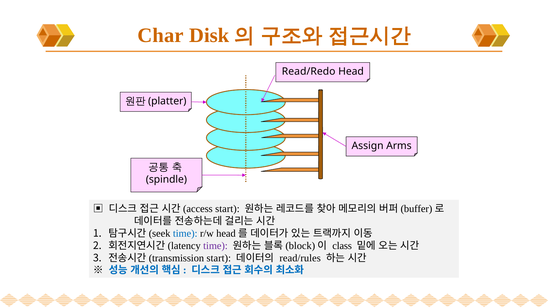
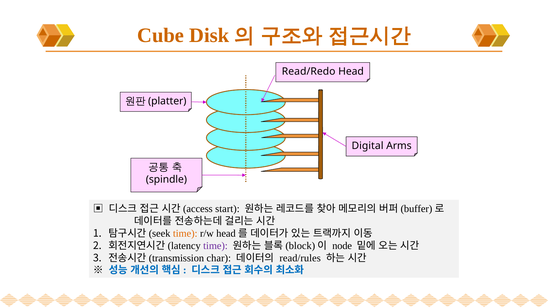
Char: Char -> Cube
Assign: Assign -> Digital
time at (185, 233) colour: blue -> orange
class: class -> node
start at (219, 258): start -> char
